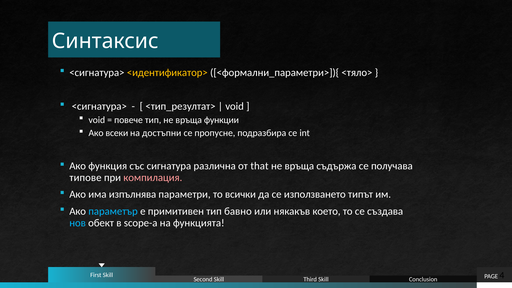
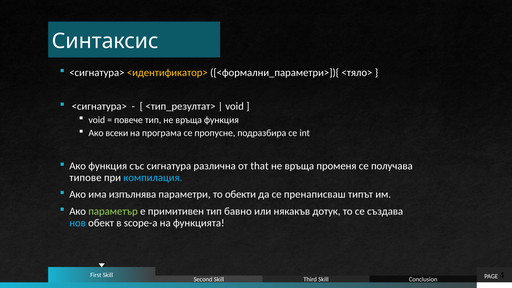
връща функции: функции -> функция
достъпни: достъпни -> програма
съдържа: съдържа -> променя
компилация colour: pink -> light blue
всички: всички -> обекти
използването: използването -> пренаписваш
параметър colour: light blue -> light green
което: което -> дотук
